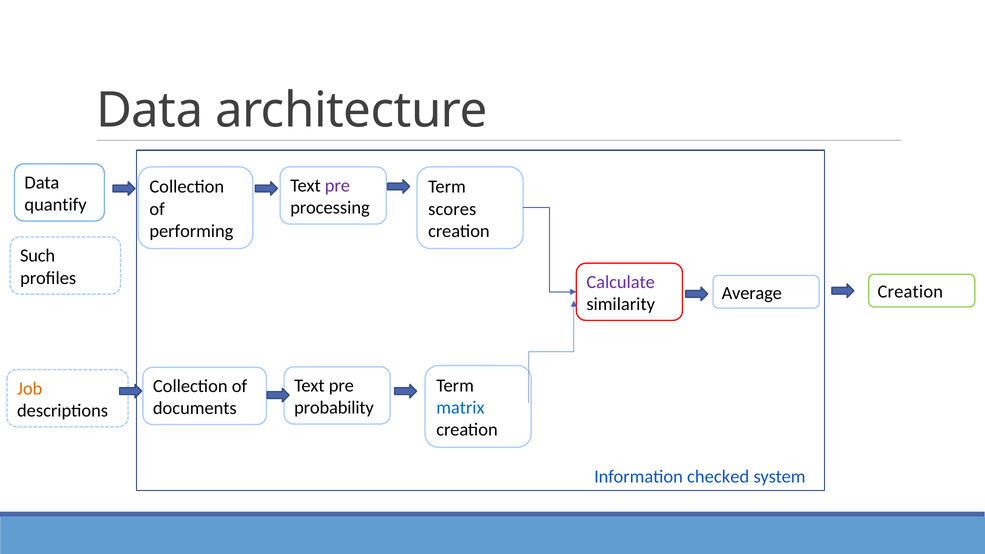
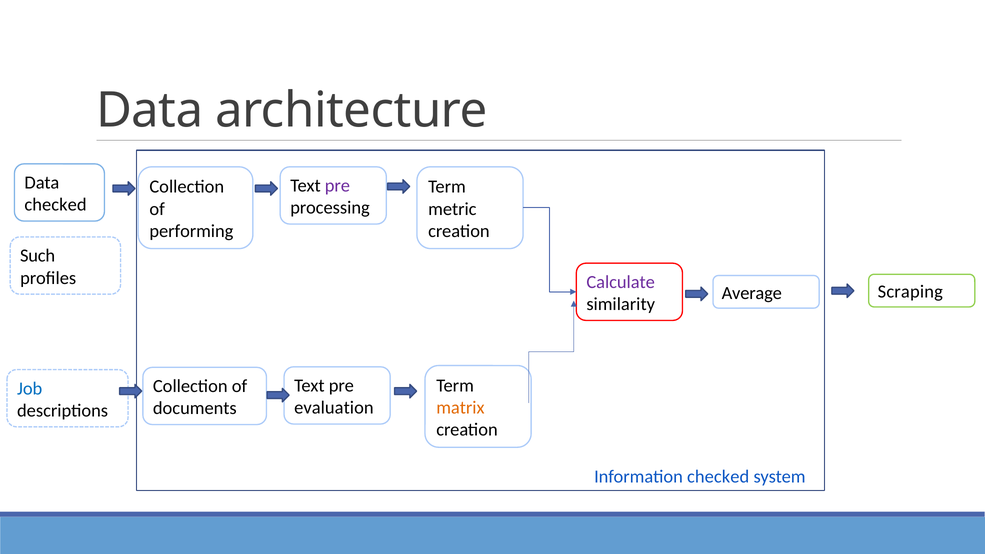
quantify at (56, 205): quantify -> checked
scores: scores -> metric
Creation at (910, 292): Creation -> Scraping
Job colour: orange -> blue
matrix colour: blue -> orange
probability: probability -> evaluation
